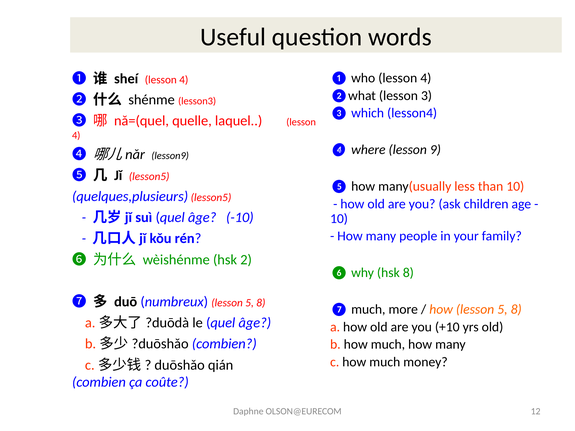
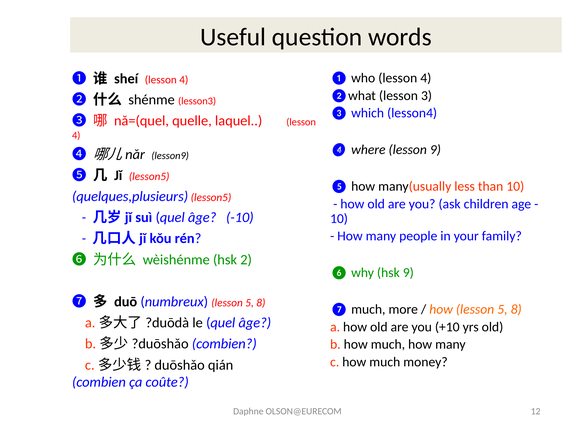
hsk 8: 8 -> 9
